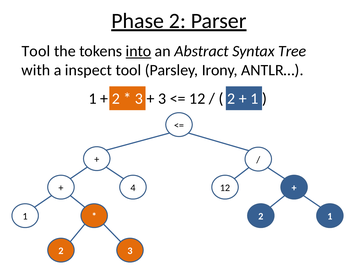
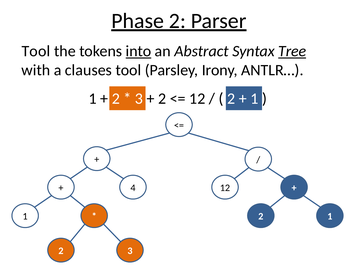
Tree underline: none -> present
inspect: inspect -> clauses
3 at (162, 99): 3 -> 2
